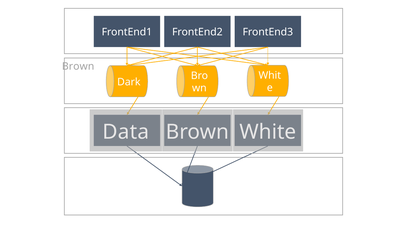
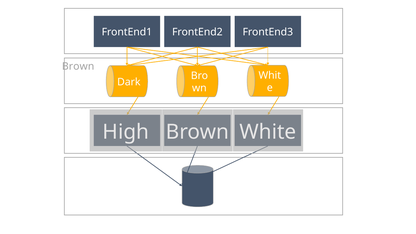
Data: Data -> High
